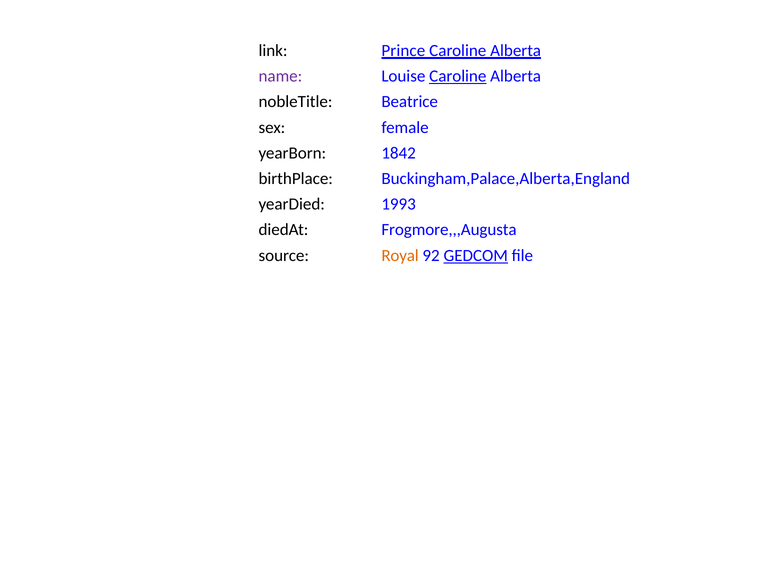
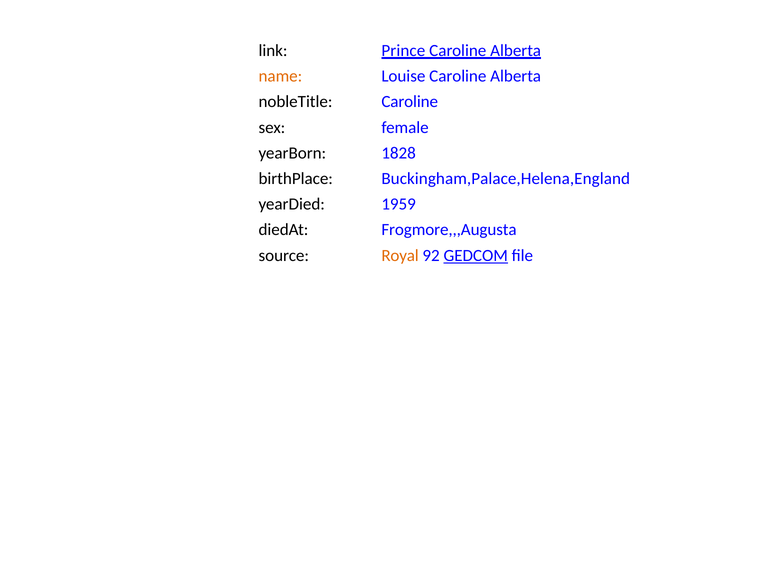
name colour: purple -> orange
Caroline at (458, 76) underline: present -> none
nobleTitle Beatrice: Beatrice -> Caroline
1842: 1842 -> 1828
Buckingham,Palace,Alberta,England: Buckingham,Palace,Alberta,England -> Buckingham,Palace,Helena,England
1993: 1993 -> 1959
